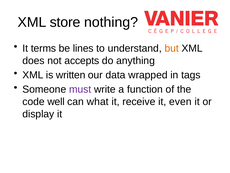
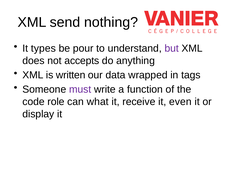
store: store -> send
terms: terms -> types
lines: lines -> pour
but colour: orange -> purple
well: well -> role
